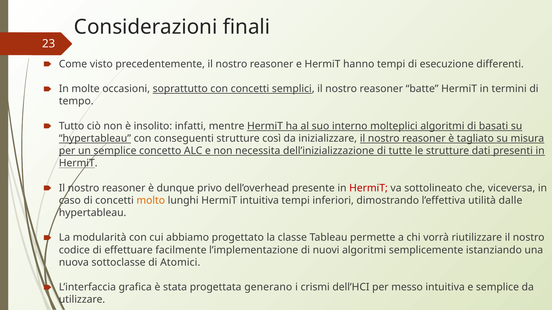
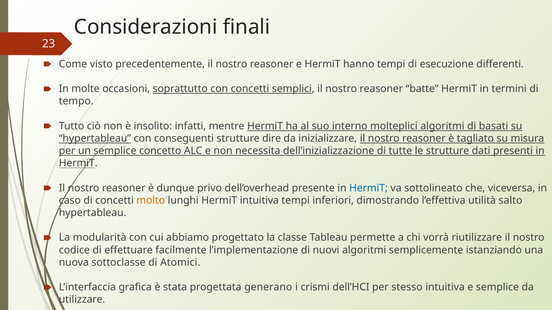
così: così -> dire
HermiT at (369, 188) colour: red -> blue
dalle: dalle -> salto
messo: messo -> stesso
